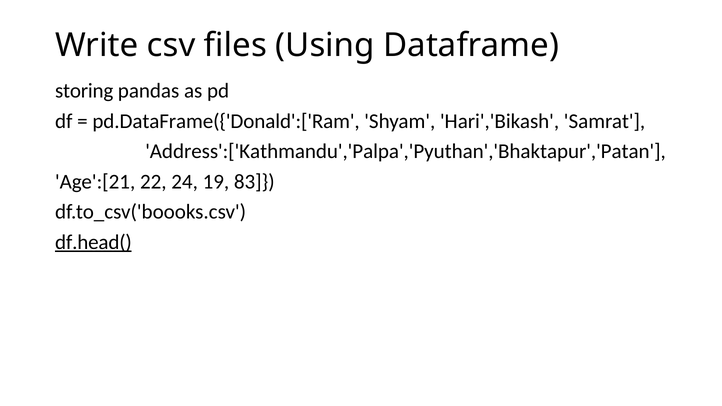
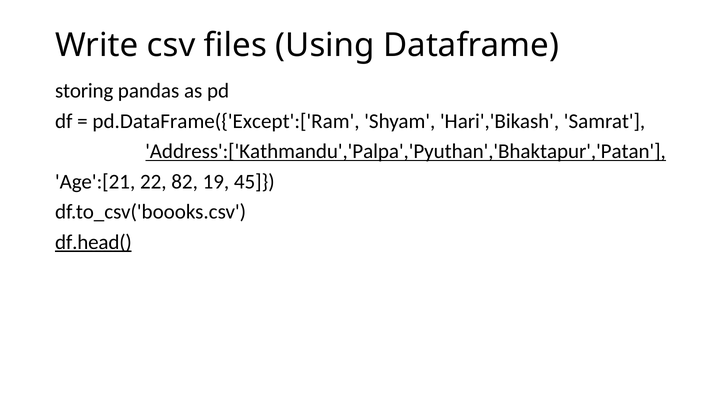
pd.DataFrame({'Donald':['Ram: pd.DataFrame({'Donald':['Ram -> pd.DataFrame({'Except':['Ram
Address':['Kathmandu','Palpa','Pyuthan','Bhaktapur','Patan underline: none -> present
24: 24 -> 82
83: 83 -> 45
